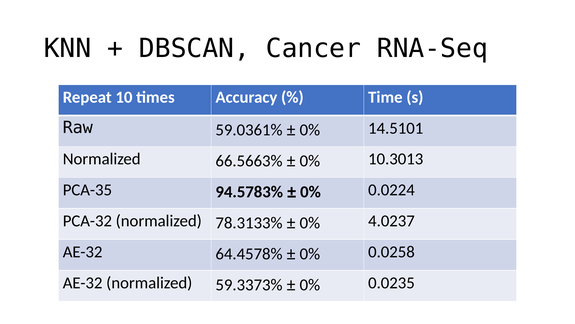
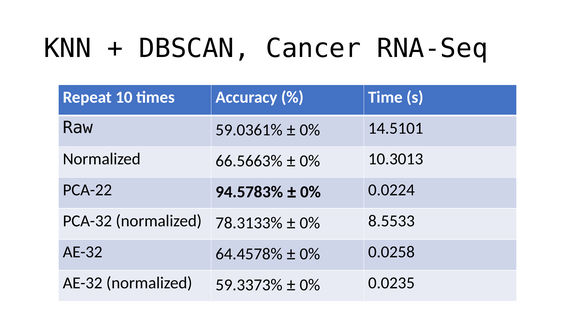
PCA-35: PCA-35 -> PCA-22
4.0237: 4.0237 -> 8.5533
